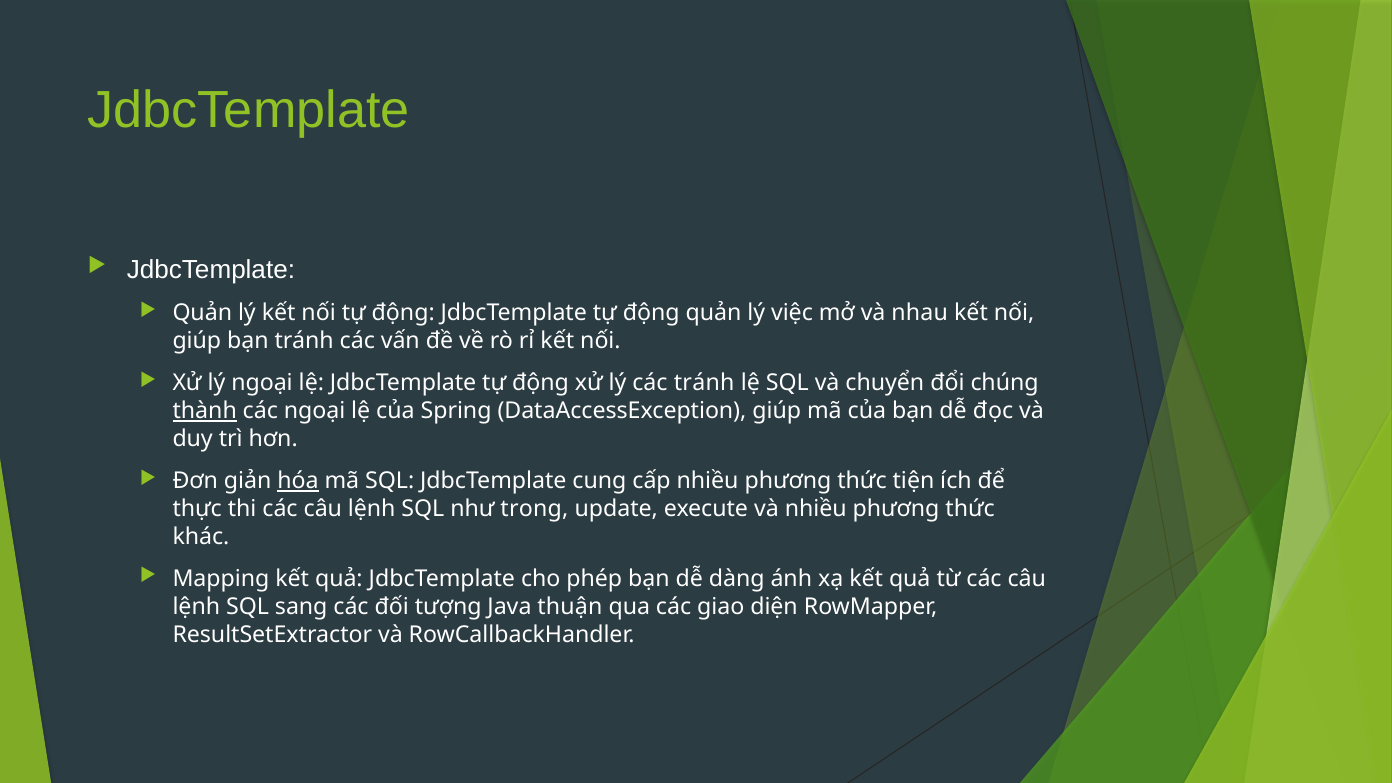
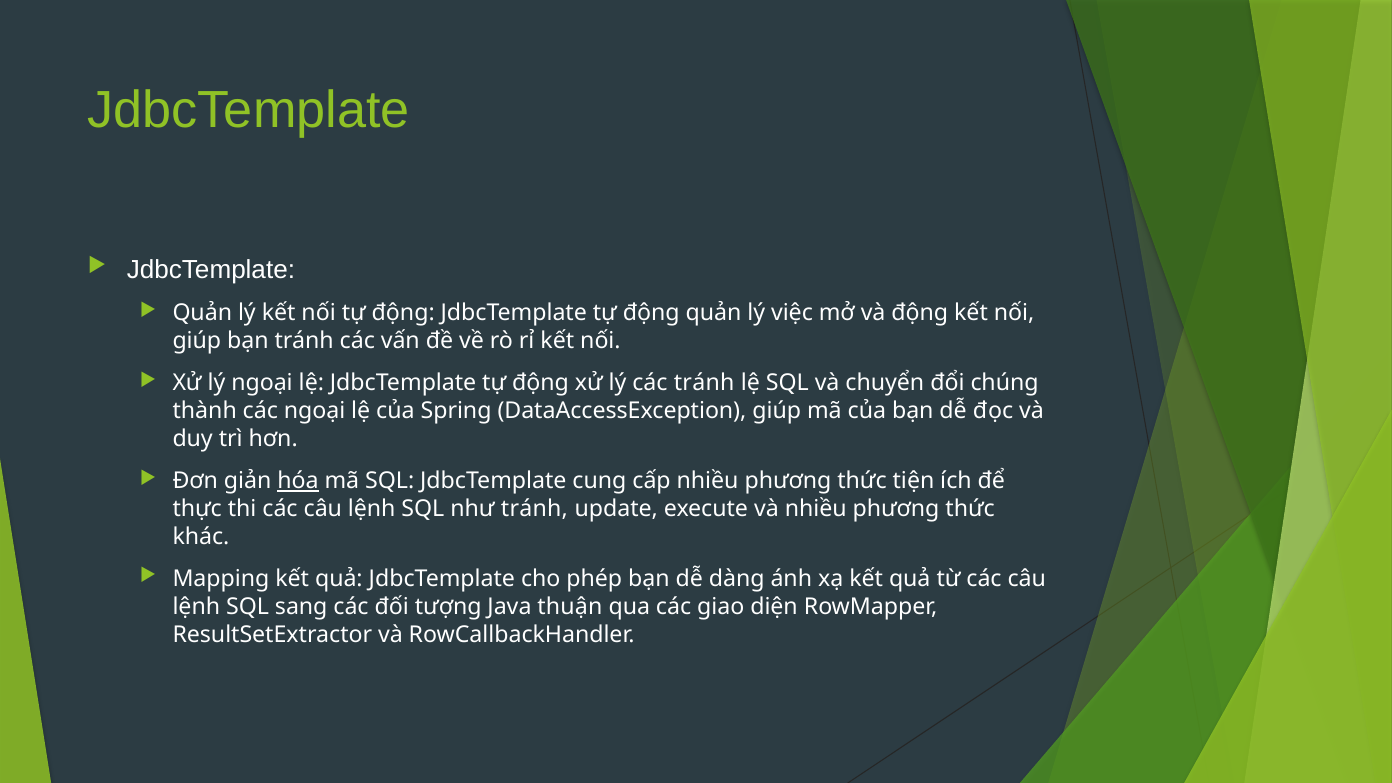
và nhau: nhau -> động
thành underline: present -> none
như trong: trong -> tránh
